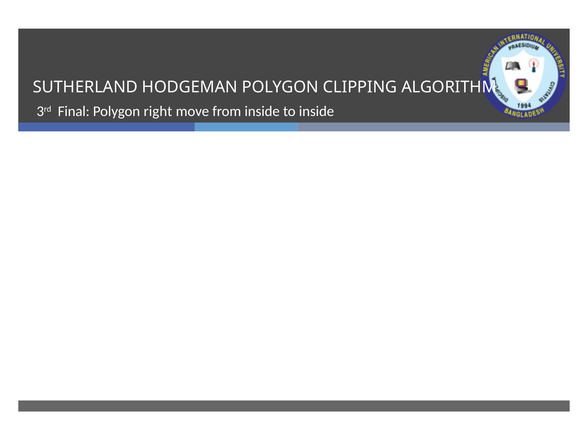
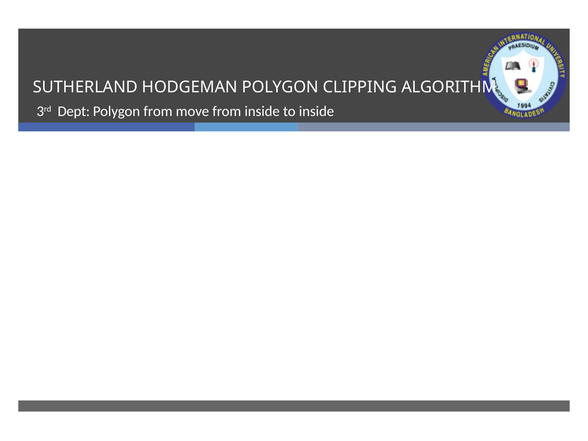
Final: Final -> Dept
Polygon right: right -> from
